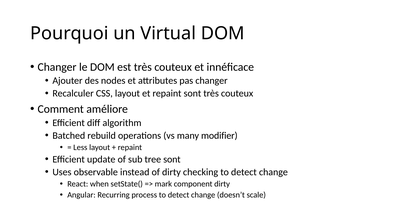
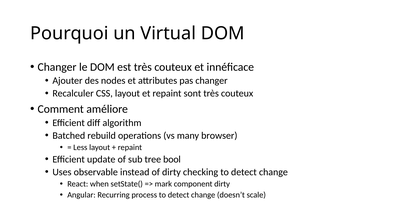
modifier: modifier -> browser
tree sont: sont -> bool
